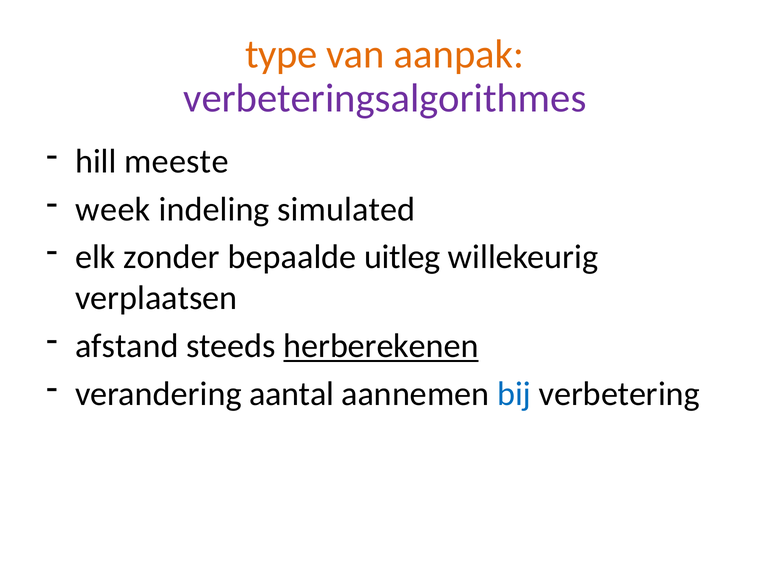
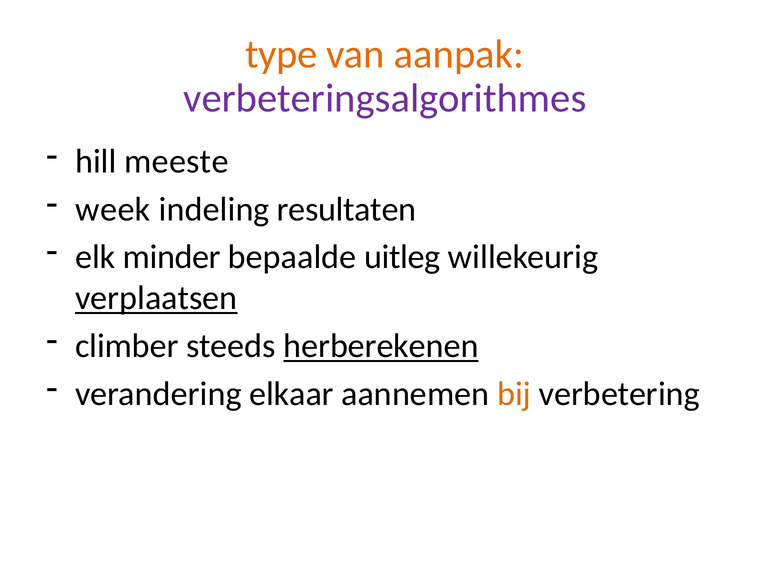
simulated: simulated -> resultaten
zonder: zonder -> minder
verplaatsen underline: none -> present
afstand: afstand -> climber
aantal: aantal -> elkaar
bij colour: blue -> orange
